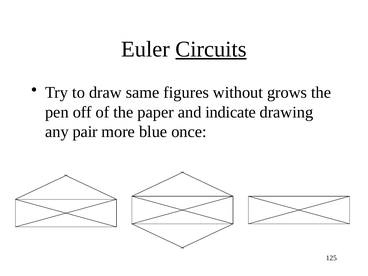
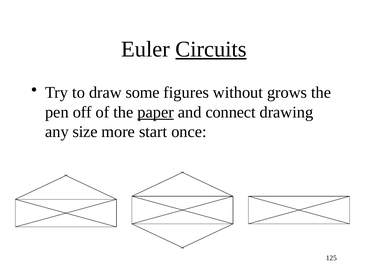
same: same -> some
paper underline: none -> present
indicate: indicate -> connect
pair: pair -> size
blue: blue -> start
